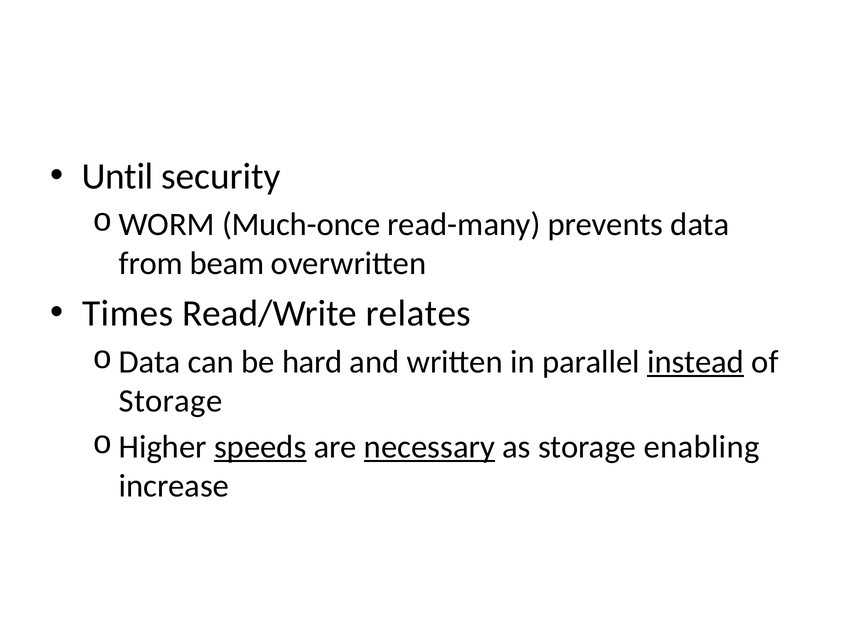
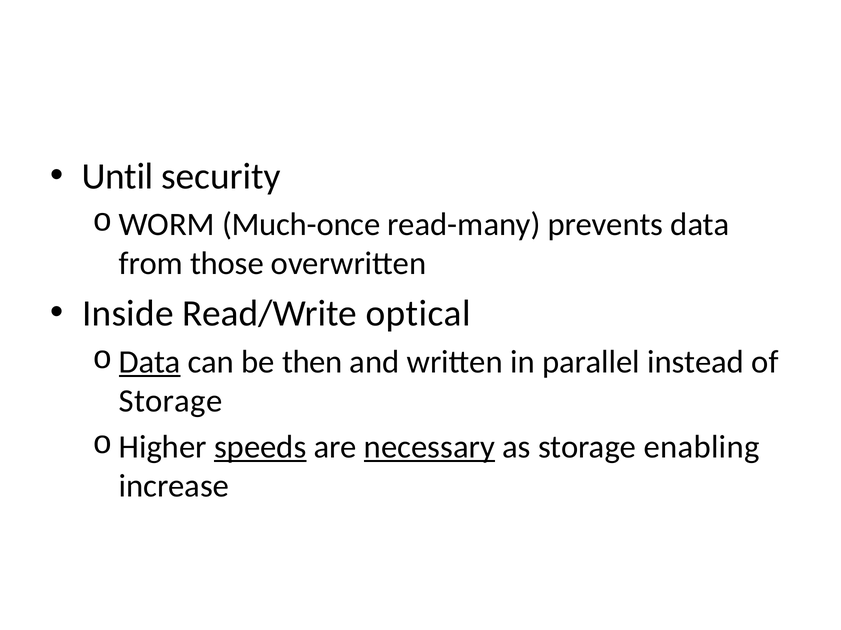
beam: beam -> those
Times: Times -> Inside
relates: relates -> optical
Data at (150, 362) underline: none -> present
hard: hard -> then
instead underline: present -> none
